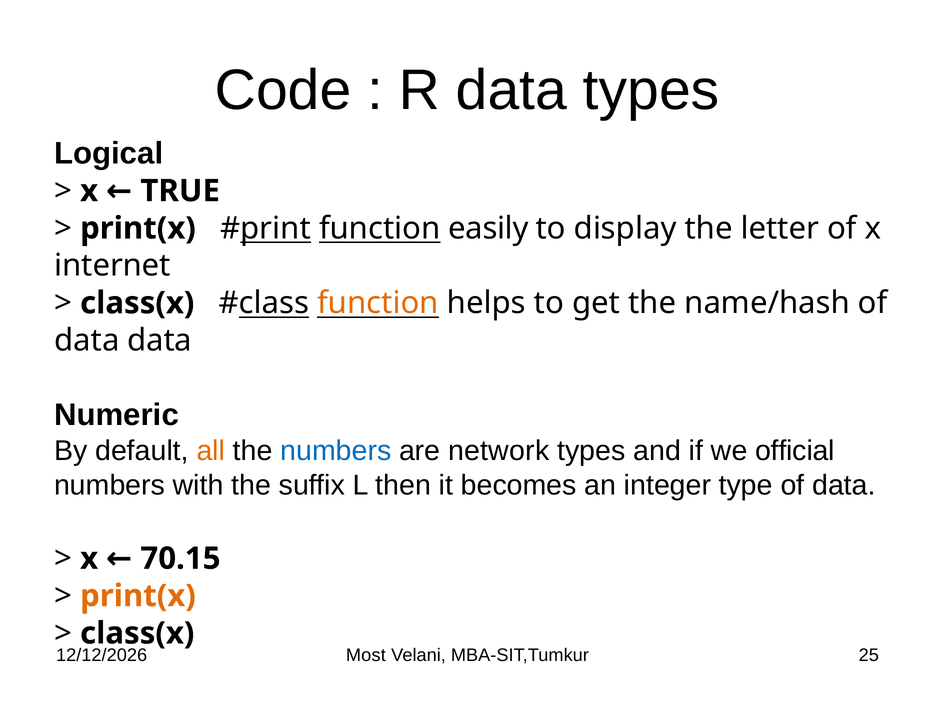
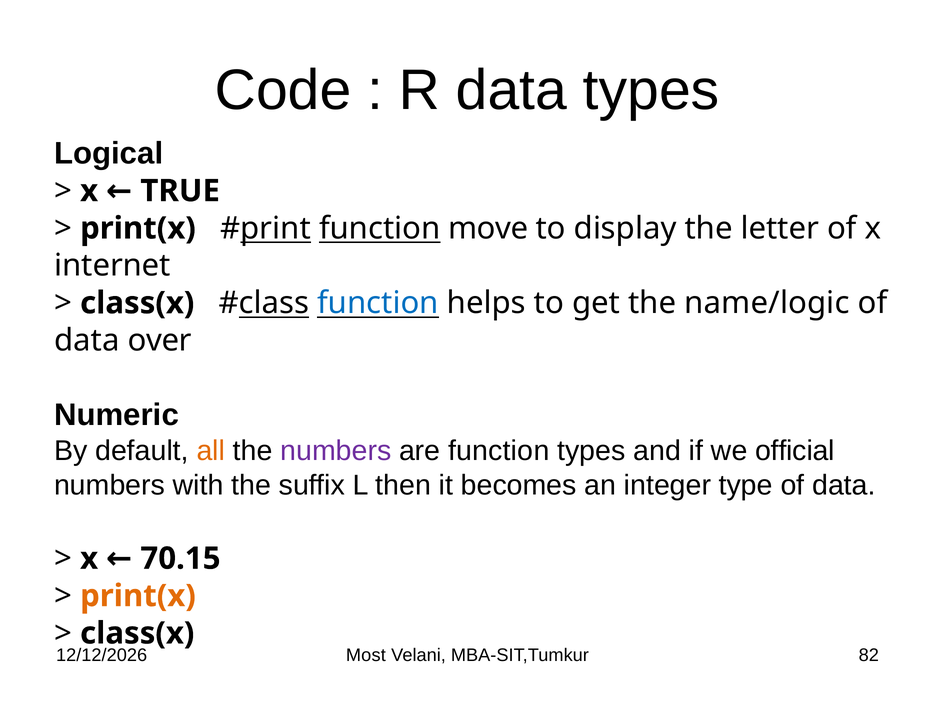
easily: easily -> move
function at (378, 303) colour: orange -> blue
name/hash: name/hash -> name/logic
data data: data -> over
numbers at (336, 451) colour: blue -> purple
are network: network -> function
25: 25 -> 82
